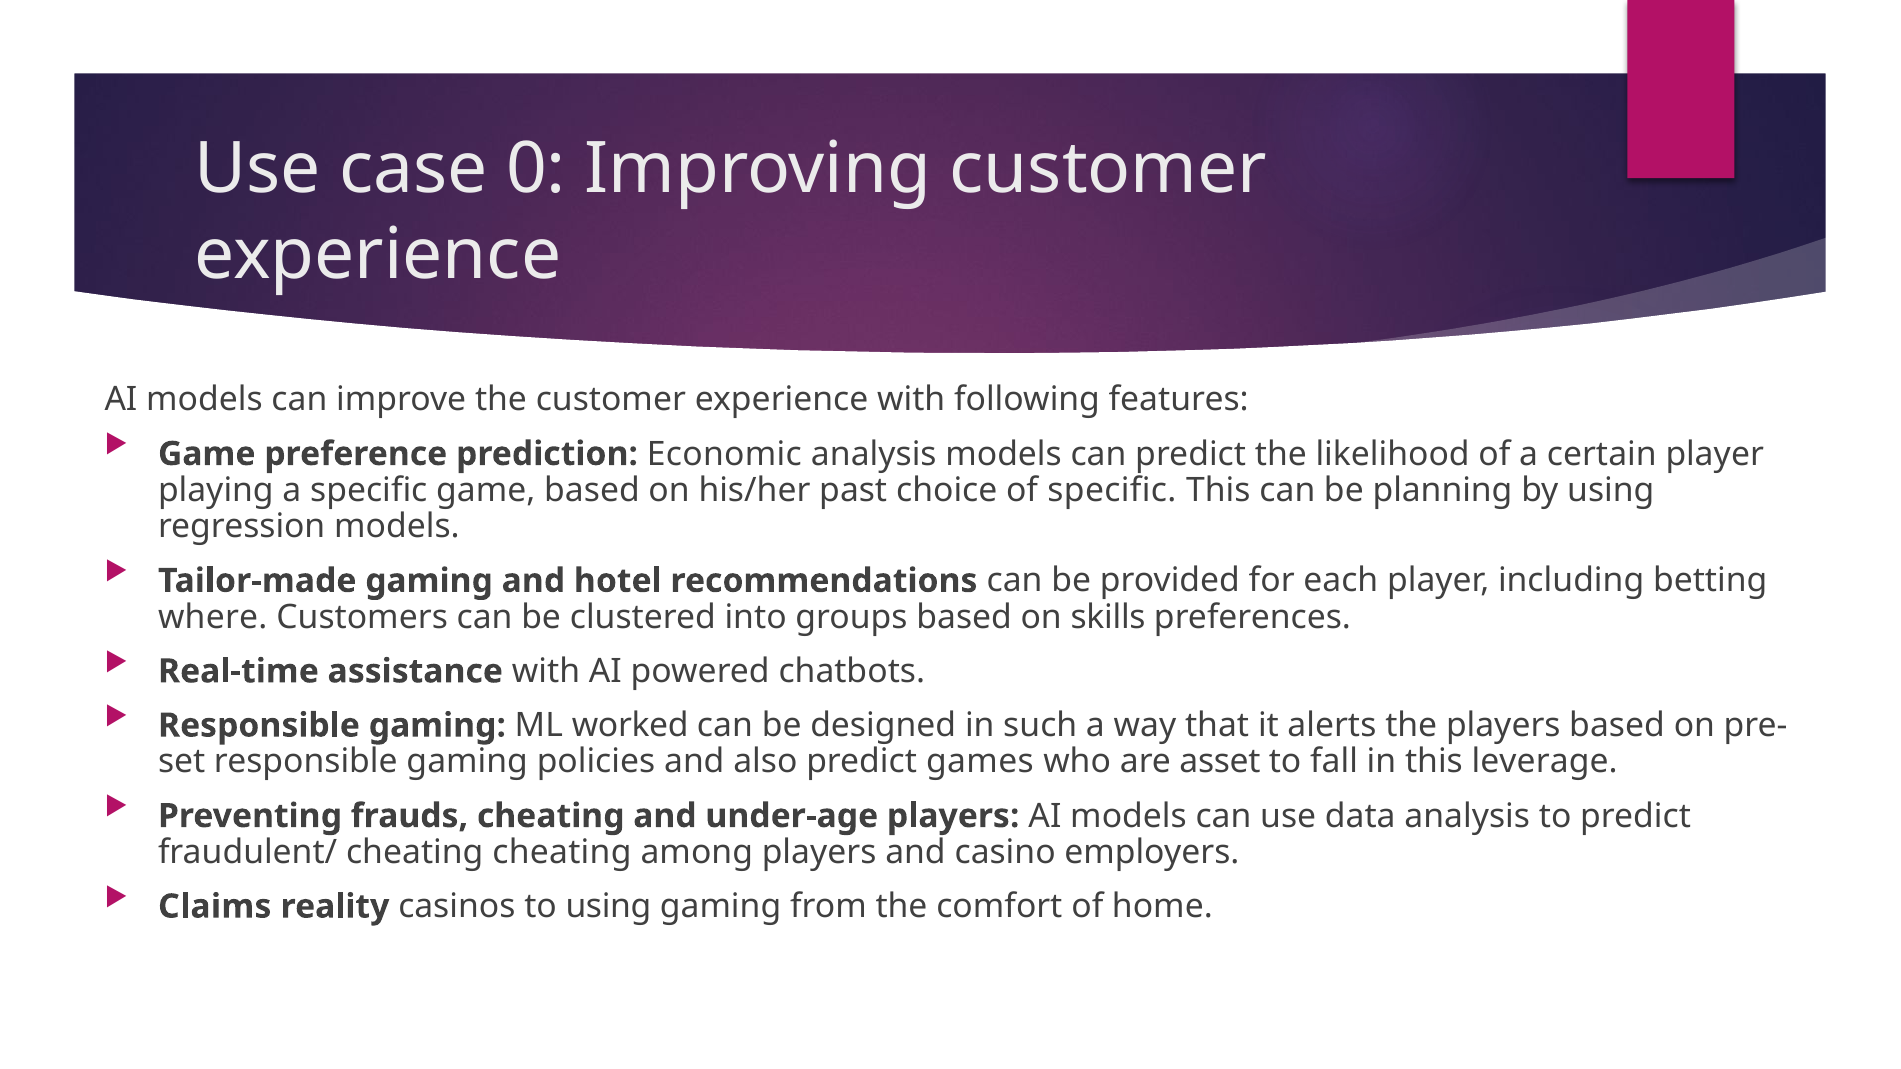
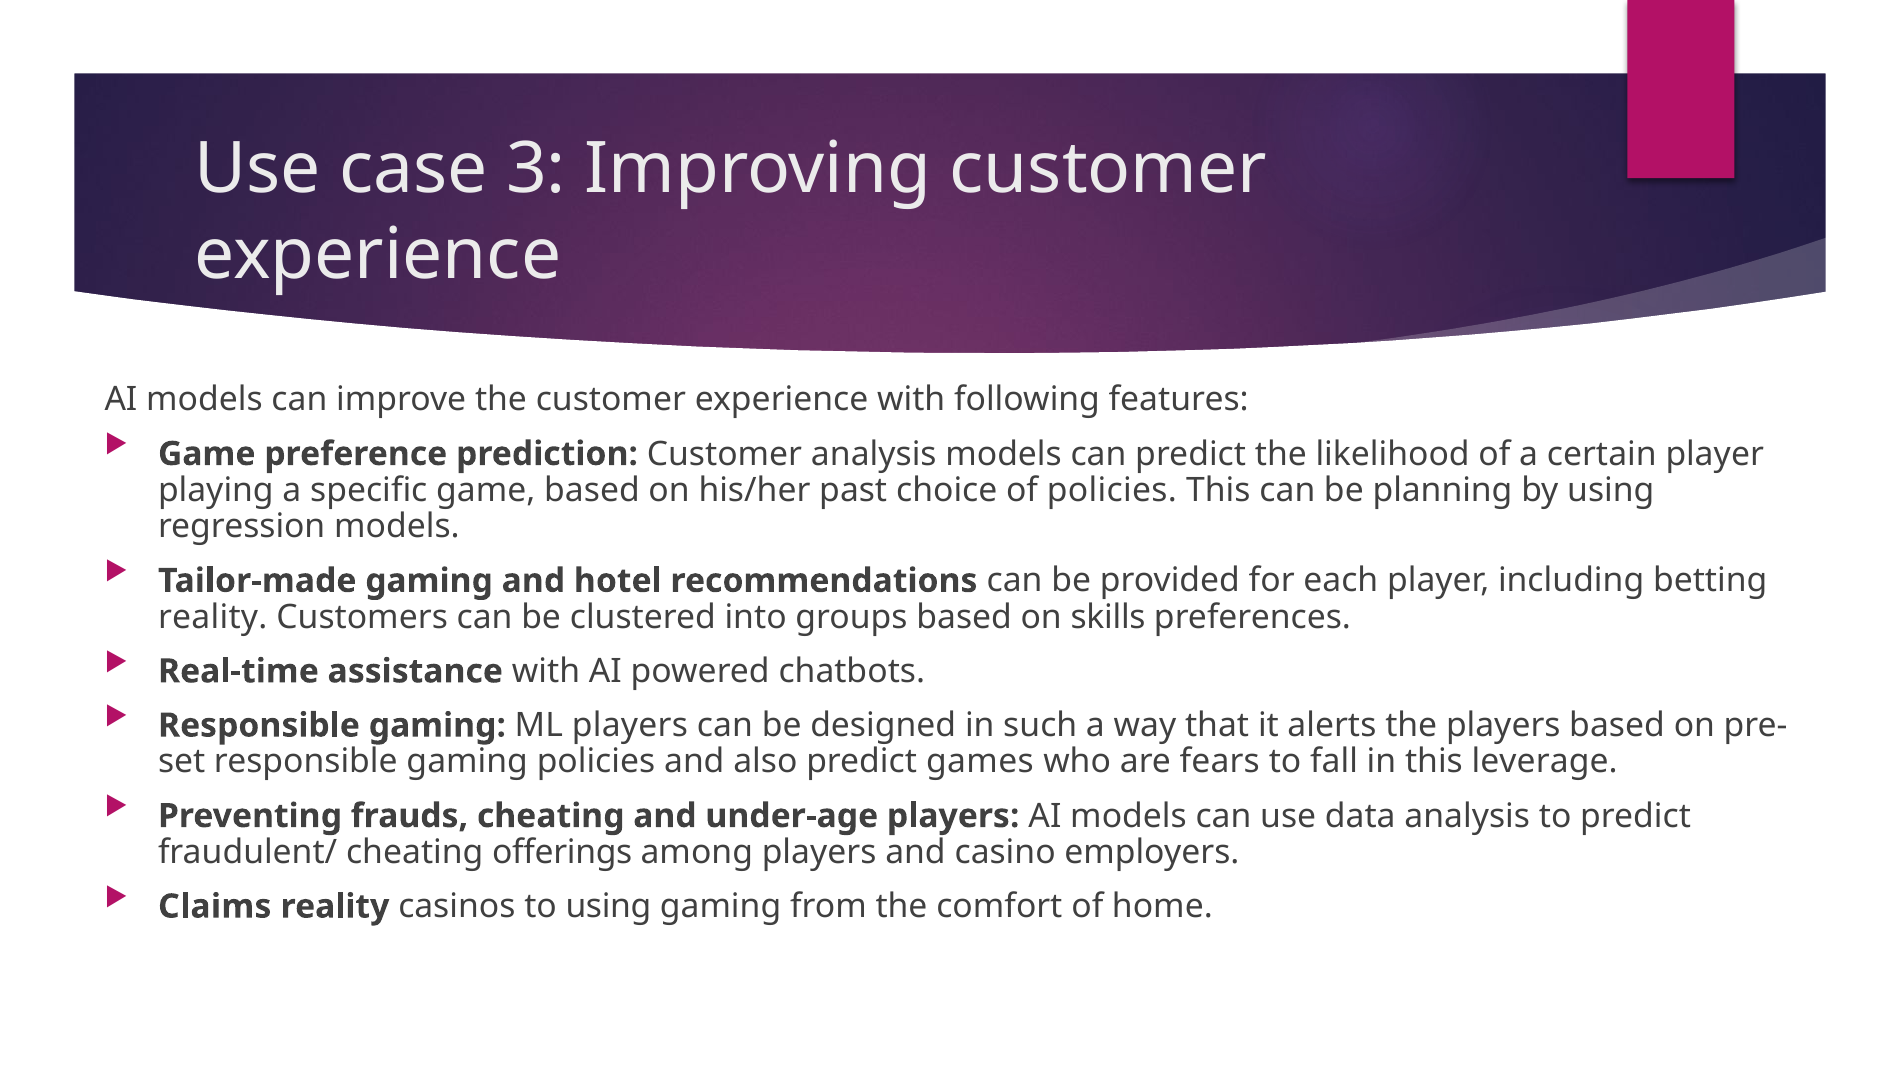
0: 0 -> 3
prediction Economic: Economic -> Customer
of specific: specific -> policies
where at (213, 617): where -> reality
ML worked: worked -> players
asset: asset -> fears
cheating cheating: cheating -> offerings
